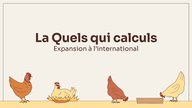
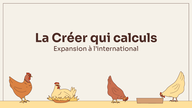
Quels: Quels -> Créer
